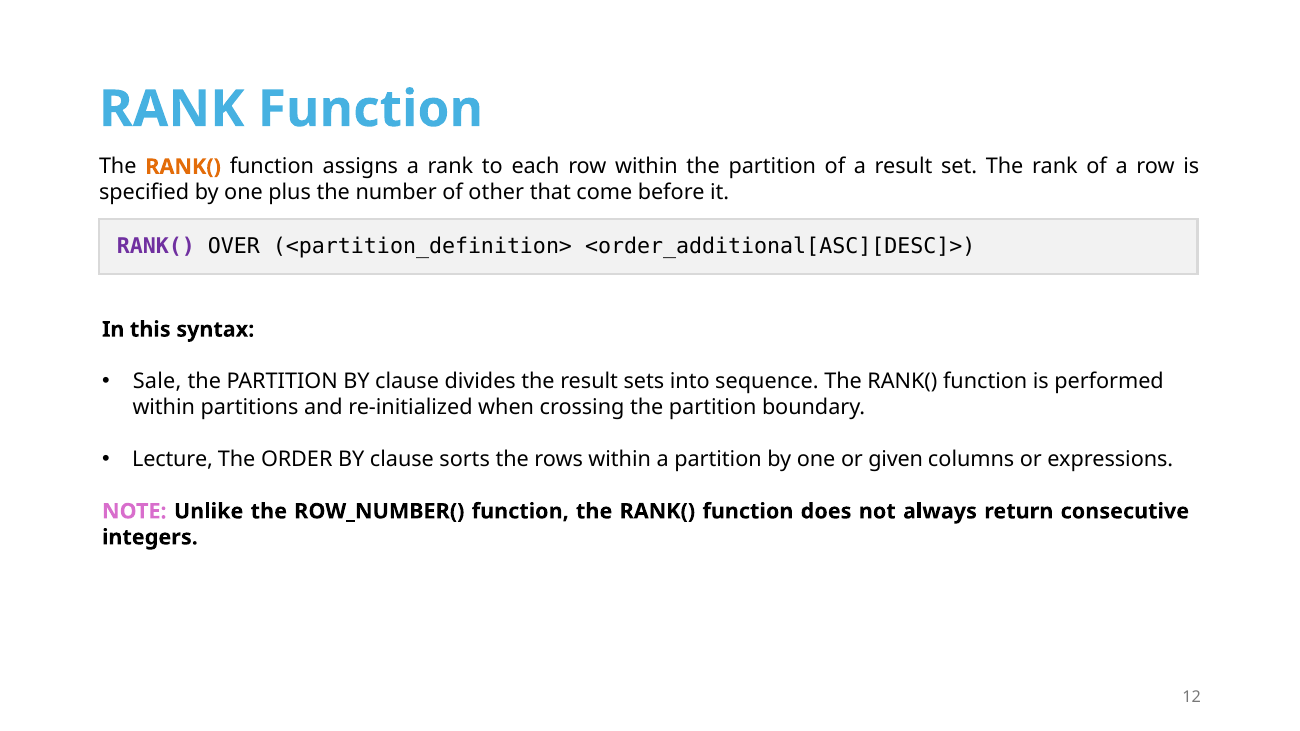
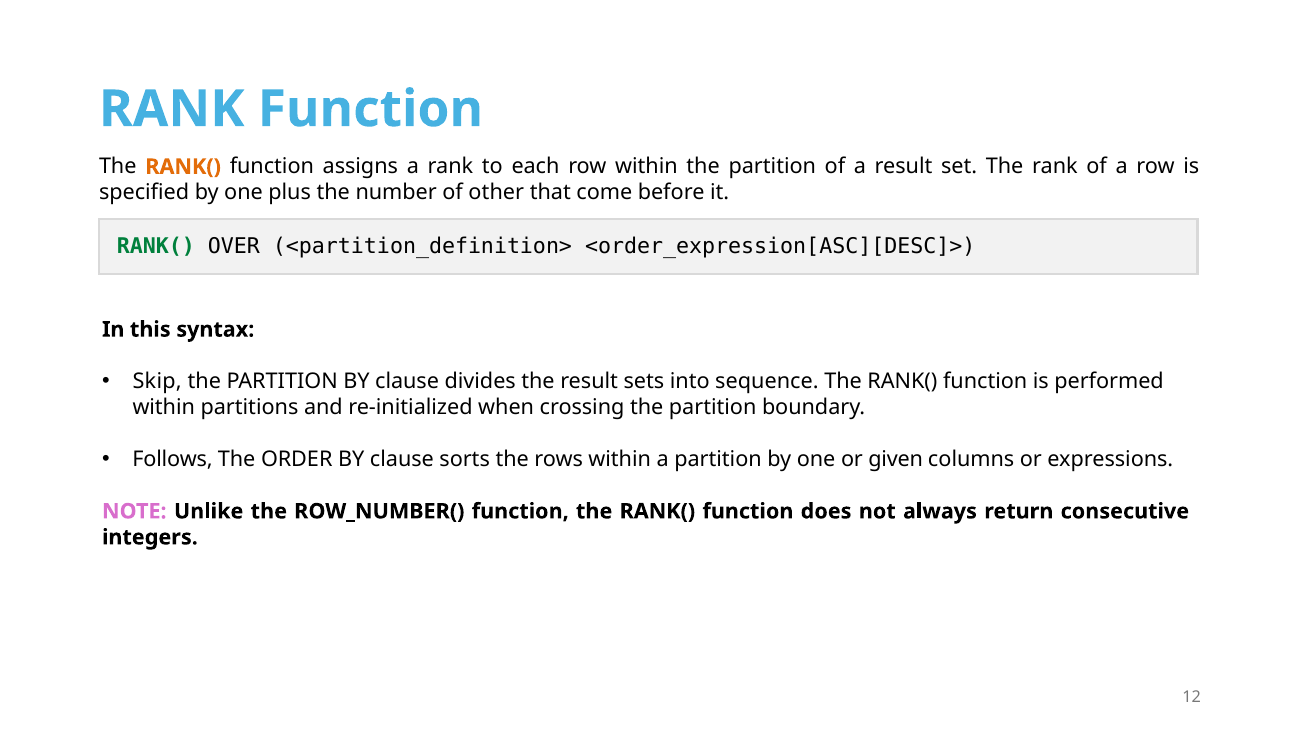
RANK( at (156, 247) colour: purple -> green
<order_additional[ASC][DESC]>: <order_additional[ASC][DESC]> -> <order_expression[ASC][DESC]>
Sale: Sale -> Skip
Lecture: Lecture -> Follows
